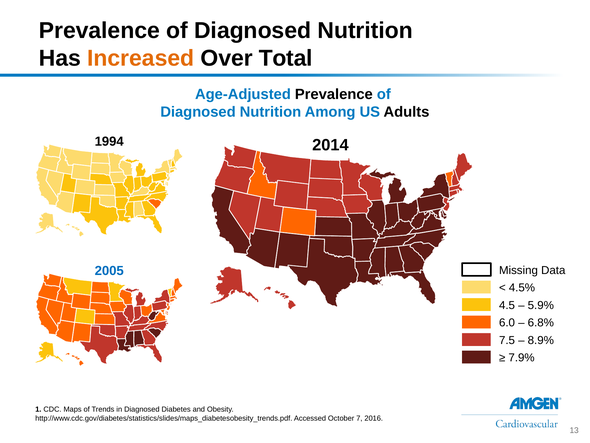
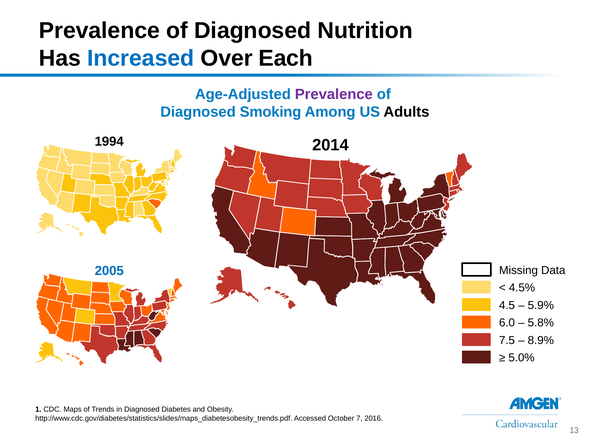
Increased colour: orange -> blue
Total: Total -> Each
Prevalence at (334, 94) colour: black -> purple
Nutrition at (270, 112): Nutrition -> Smoking
6.8%: 6.8% -> 5.8%
7.9%: 7.9% -> 5.0%
